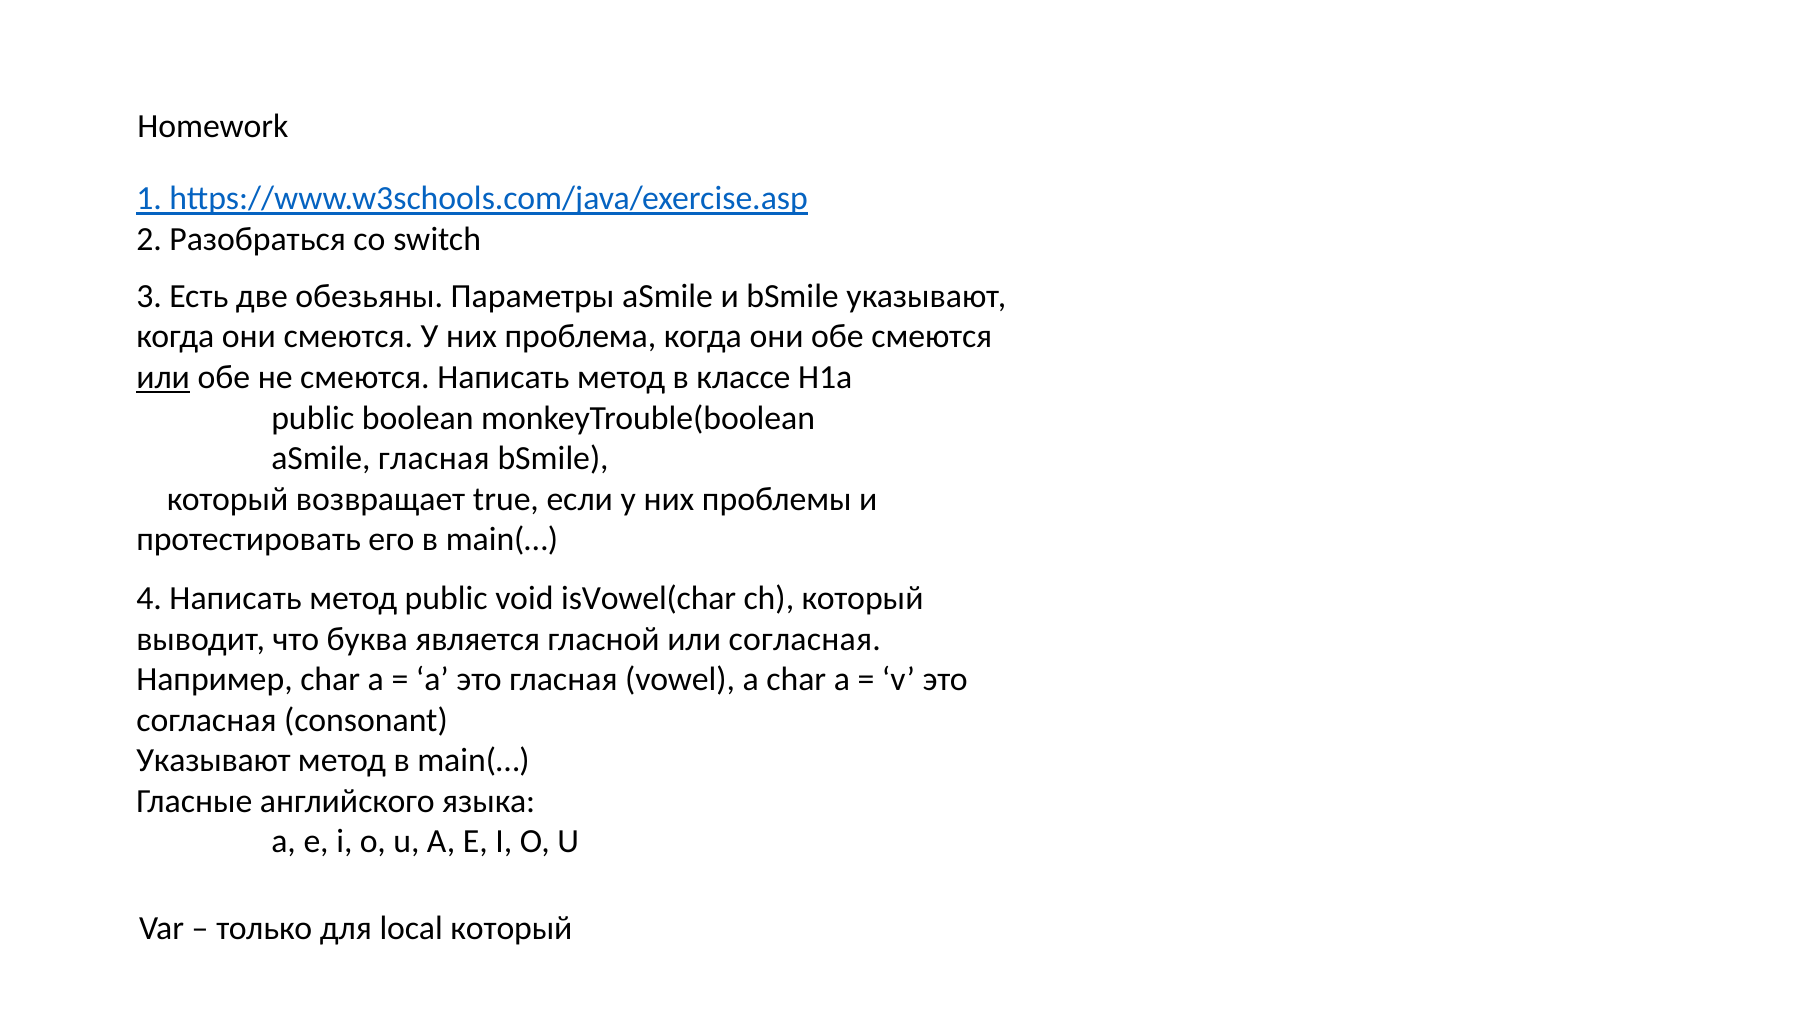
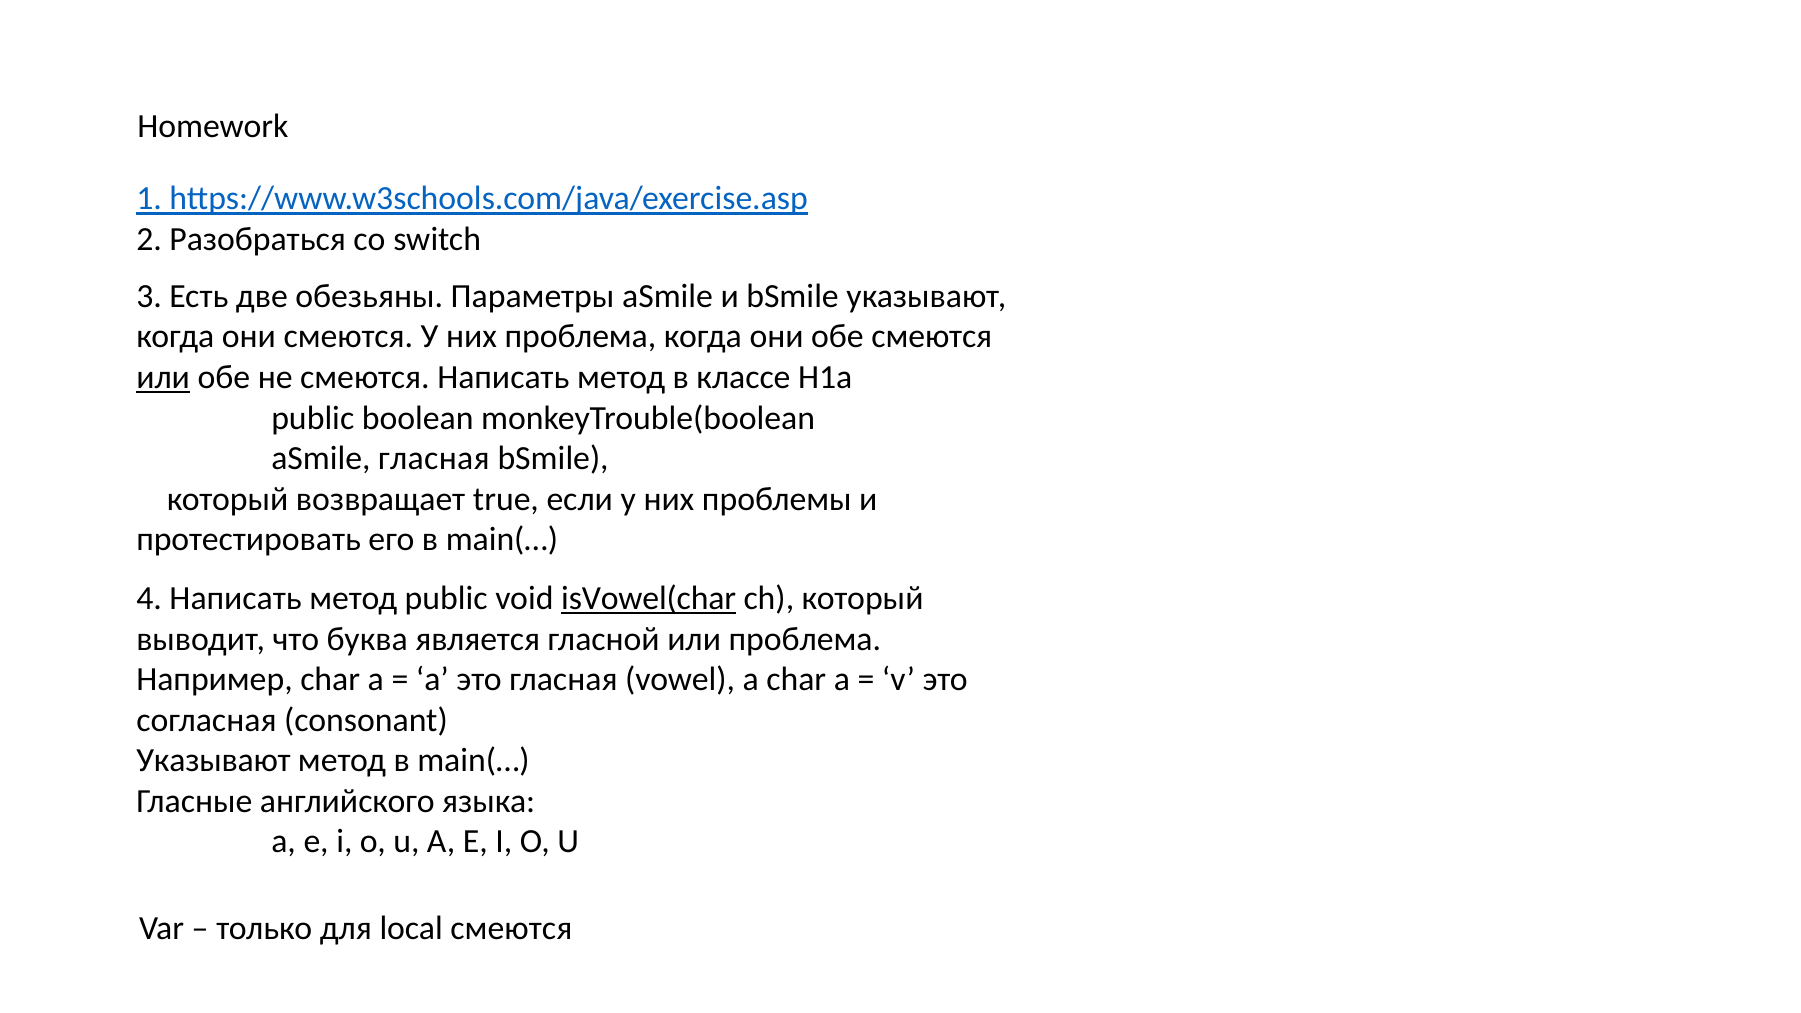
isVowel(char underline: none -> present
или согласная: согласная -> проблема
local который: который -> смеются
